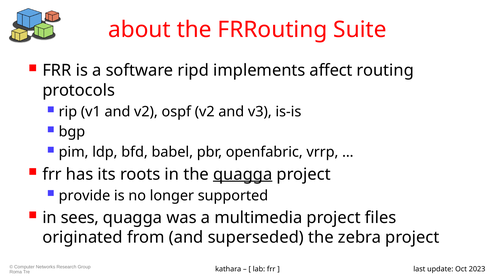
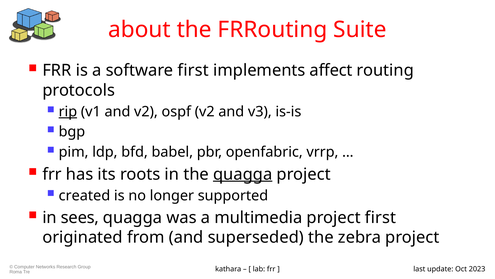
software ripd: ripd -> first
rip underline: none -> present
provide: provide -> created
project files: files -> first
